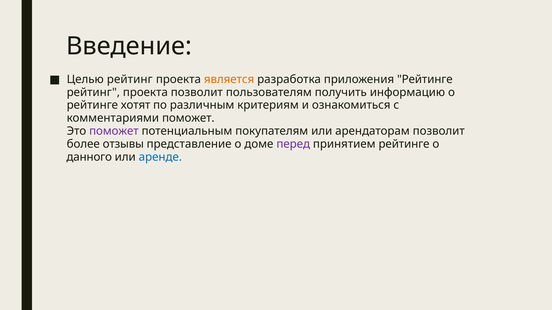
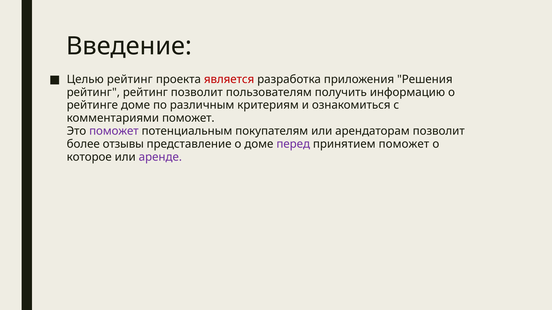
является colour: orange -> red
приложения Рейтинге: Рейтинге -> Решения
проекта at (145, 92): проекта -> рейтинг
рейтинге хотят: хотят -> доме
принятием рейтинге: рейтинге -> поможет
данного: данного -> которое
аренде colour: blue -> purple
